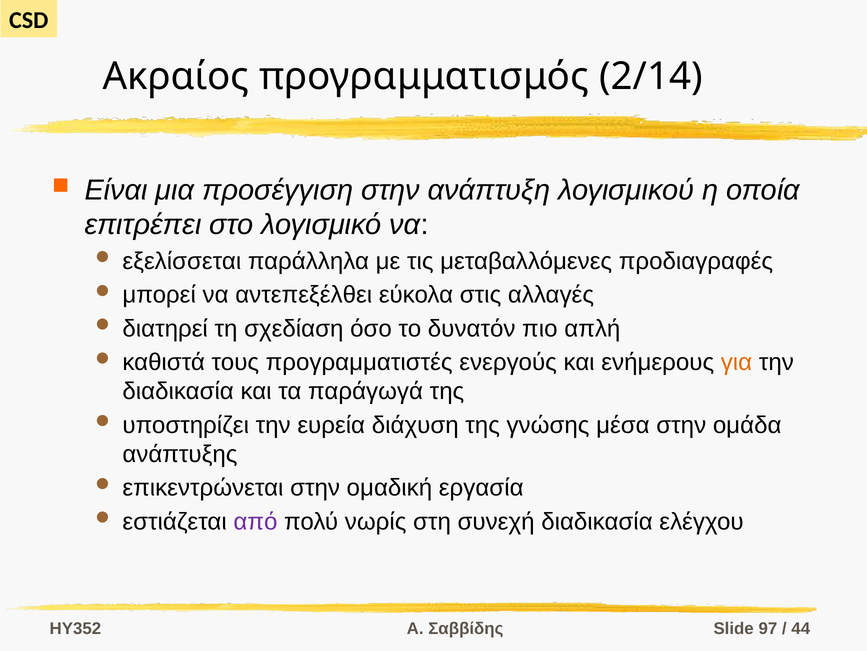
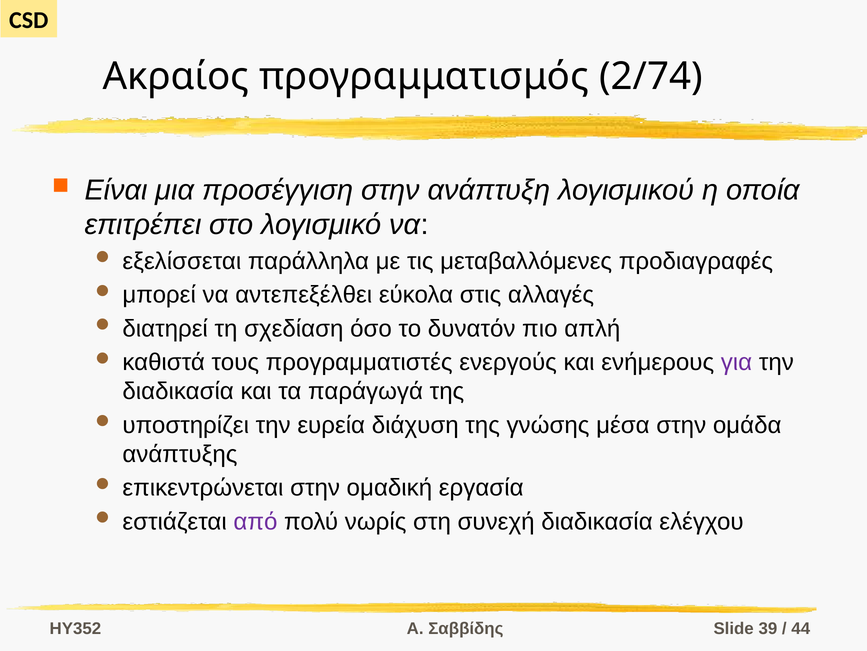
2/14: 2/14 -> 2/74
για colour: orange -> purple
97: 97 -> 39
